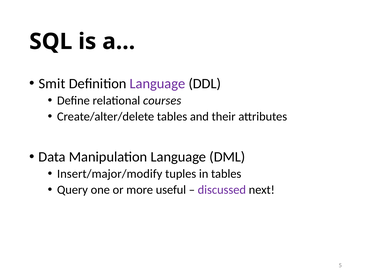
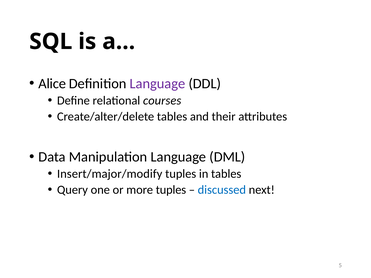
Smit: Smit -> Alice
more useful: useful -> tuples
discussed colour: purple -> blue
